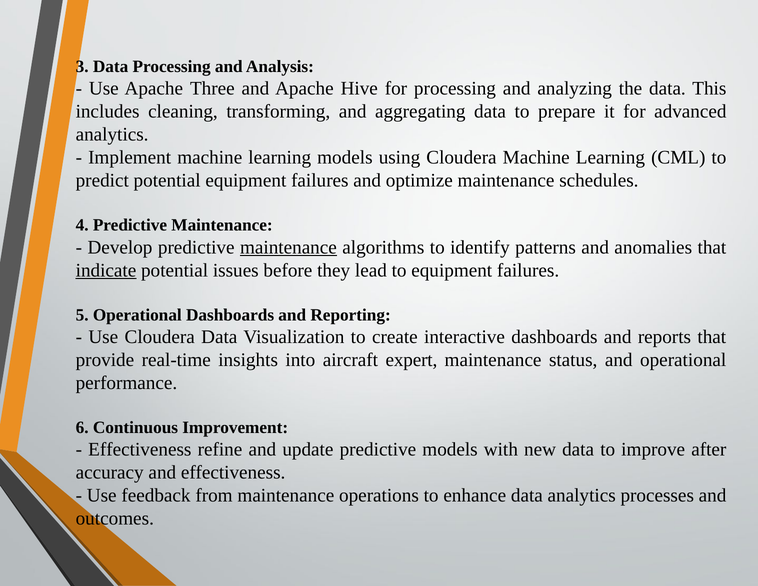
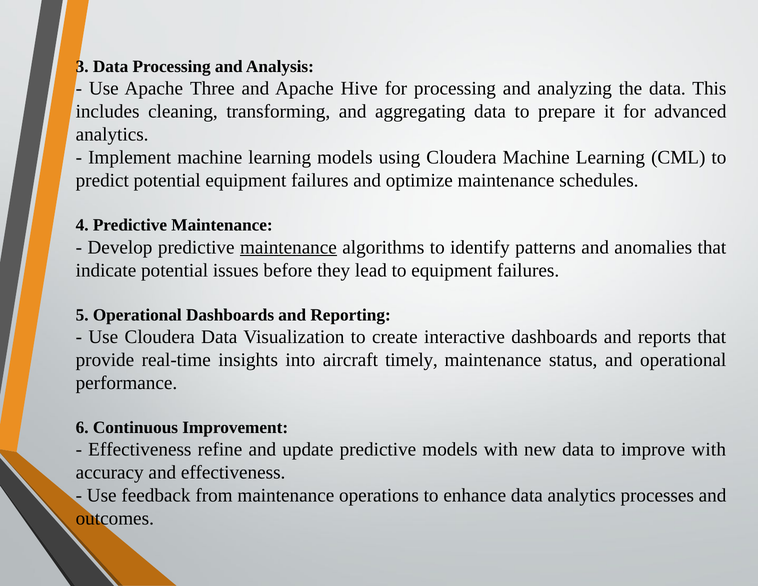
indicate underline: present -> none
expert: expert -> timely
improve after: after -> with
